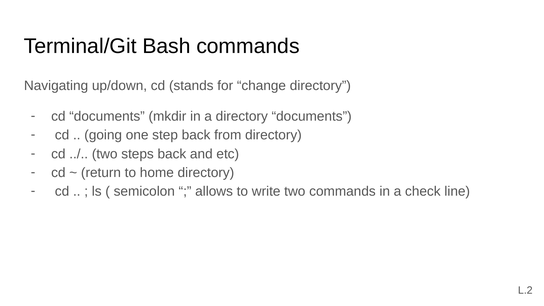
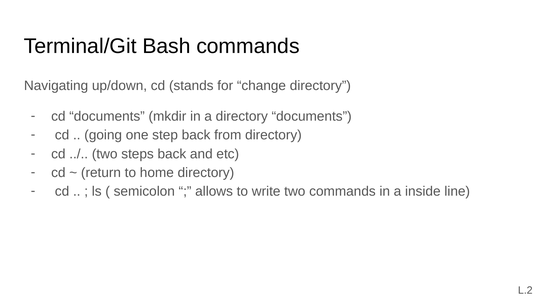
check: check -> inside
